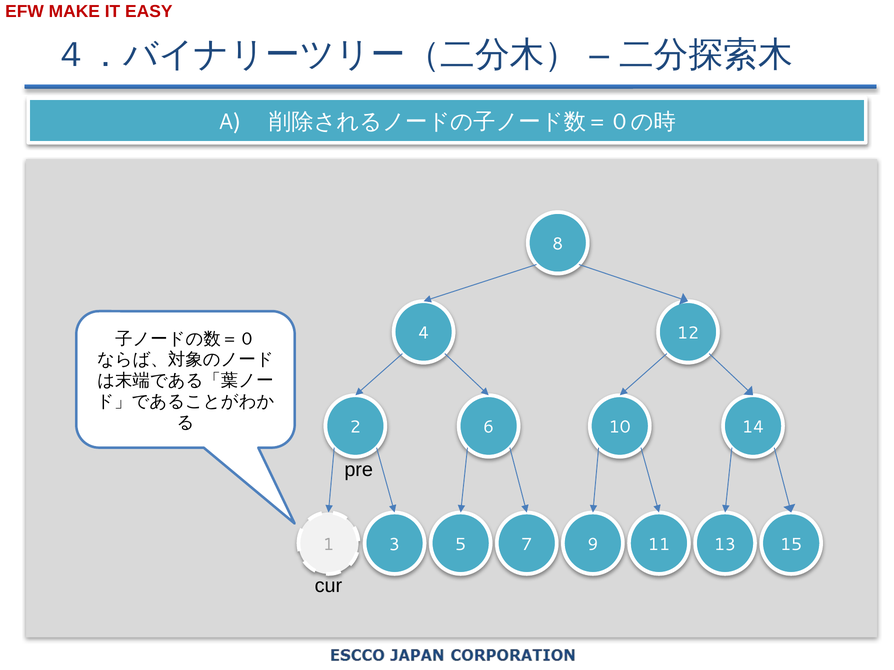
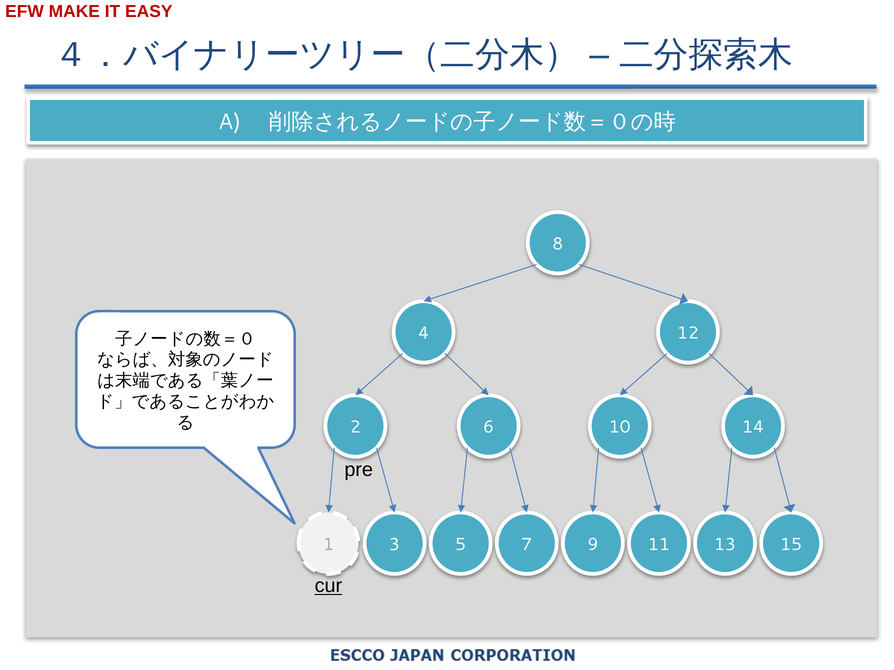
cur underline: none -> present
